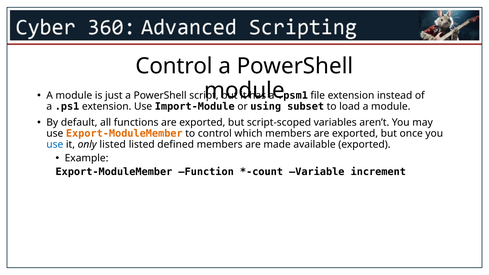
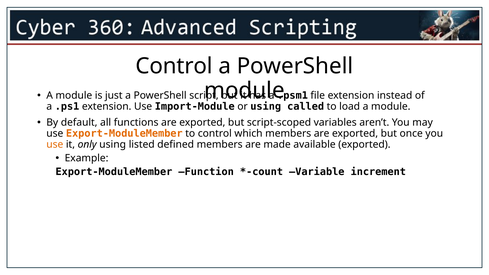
subset: subset -> called
use at (55, 145) colour: blue -> orange
only listed: listed -> using
